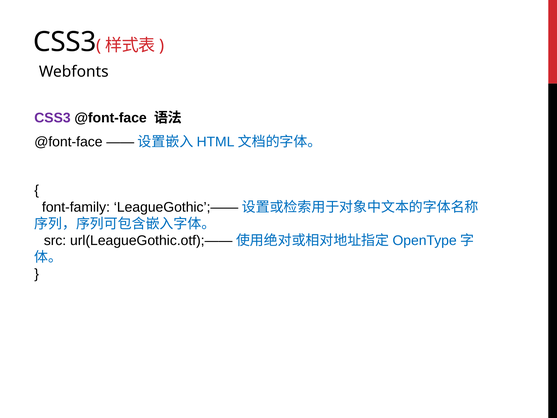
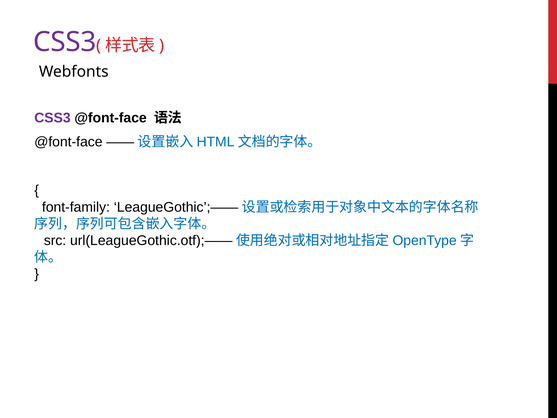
CSS3 at (65, 42) colour: black -> purple
